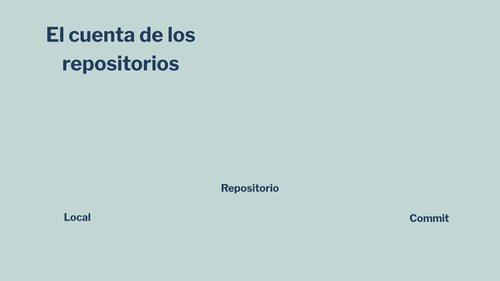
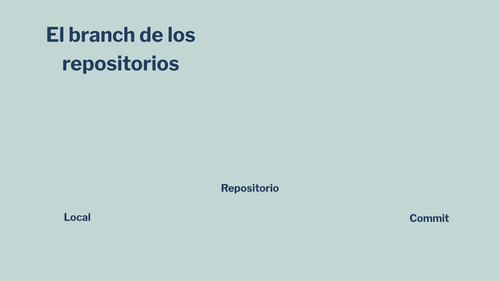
cuenta: cuenta -> branch
